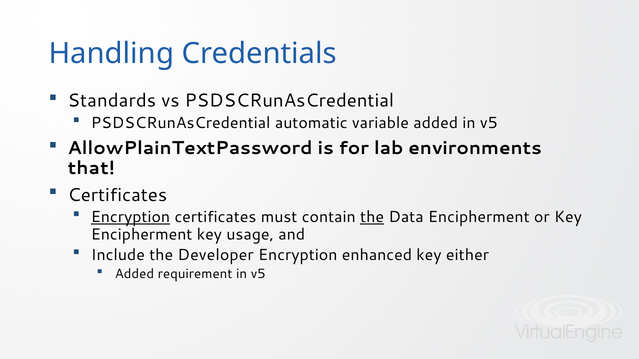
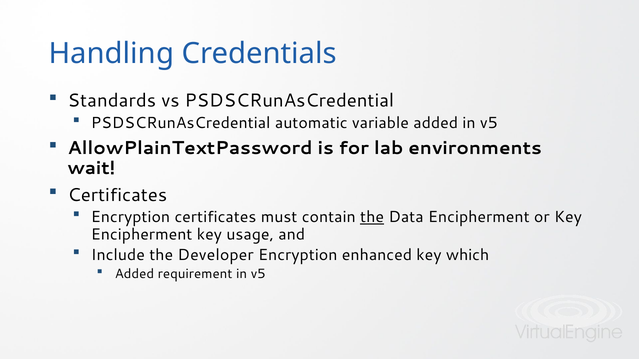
that: that -> wait
Encryption at (130, 217) underline: present -> none
either: either -> which
